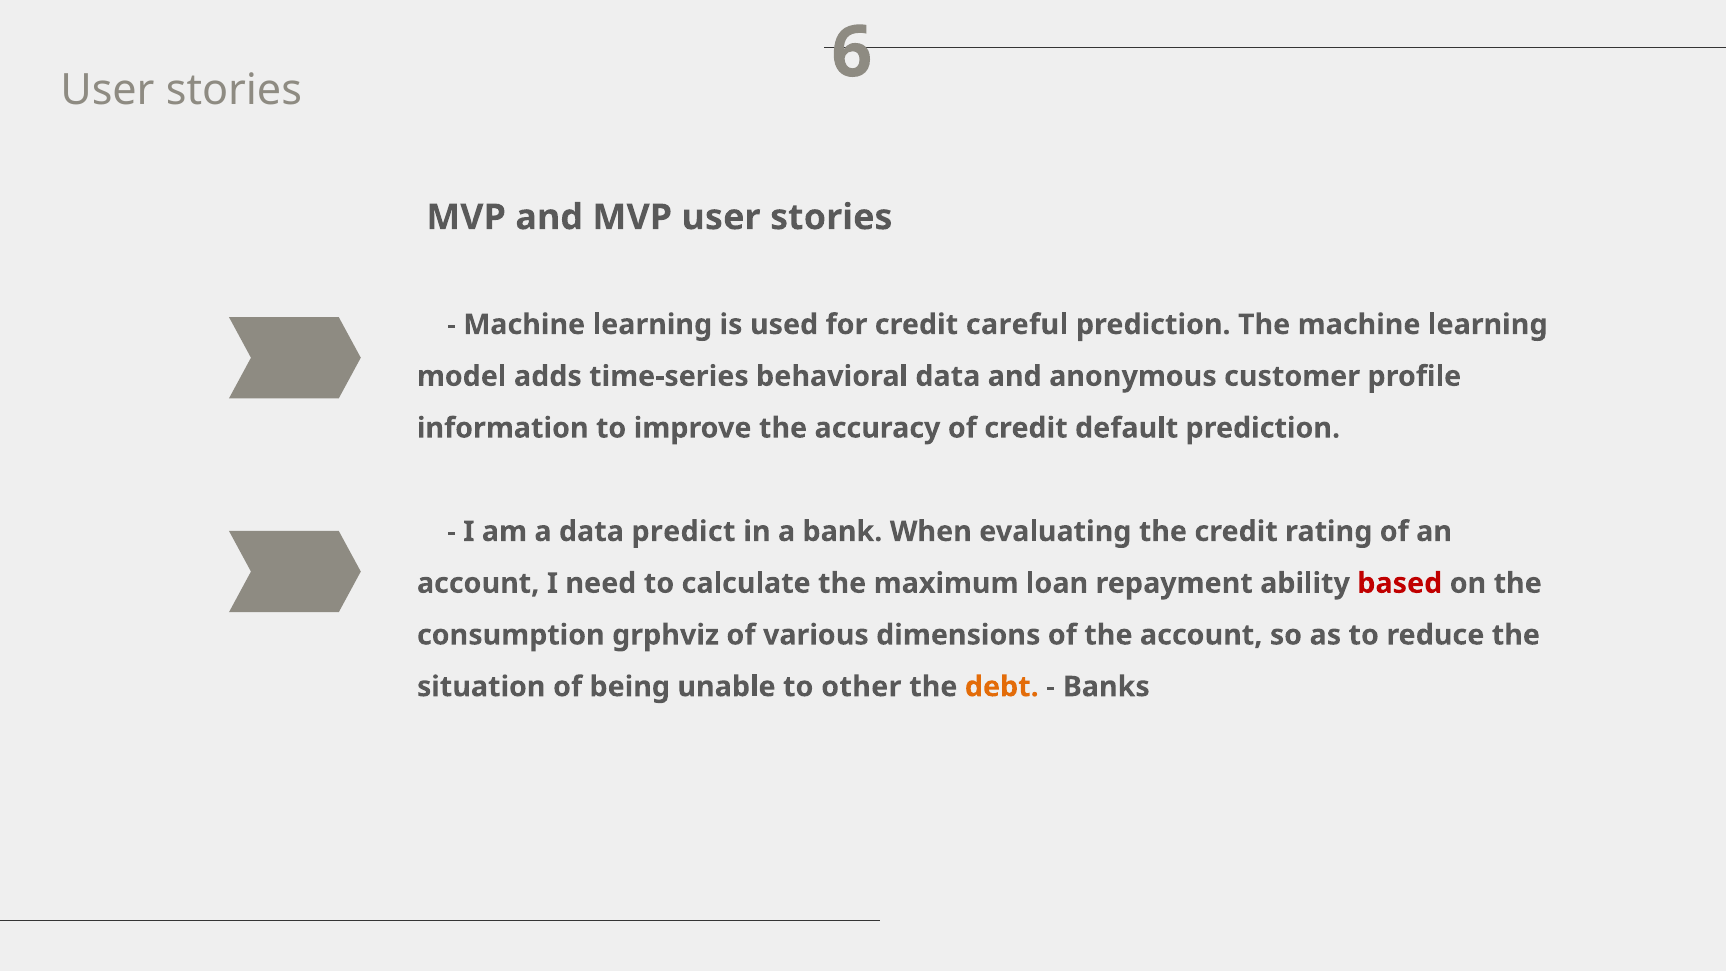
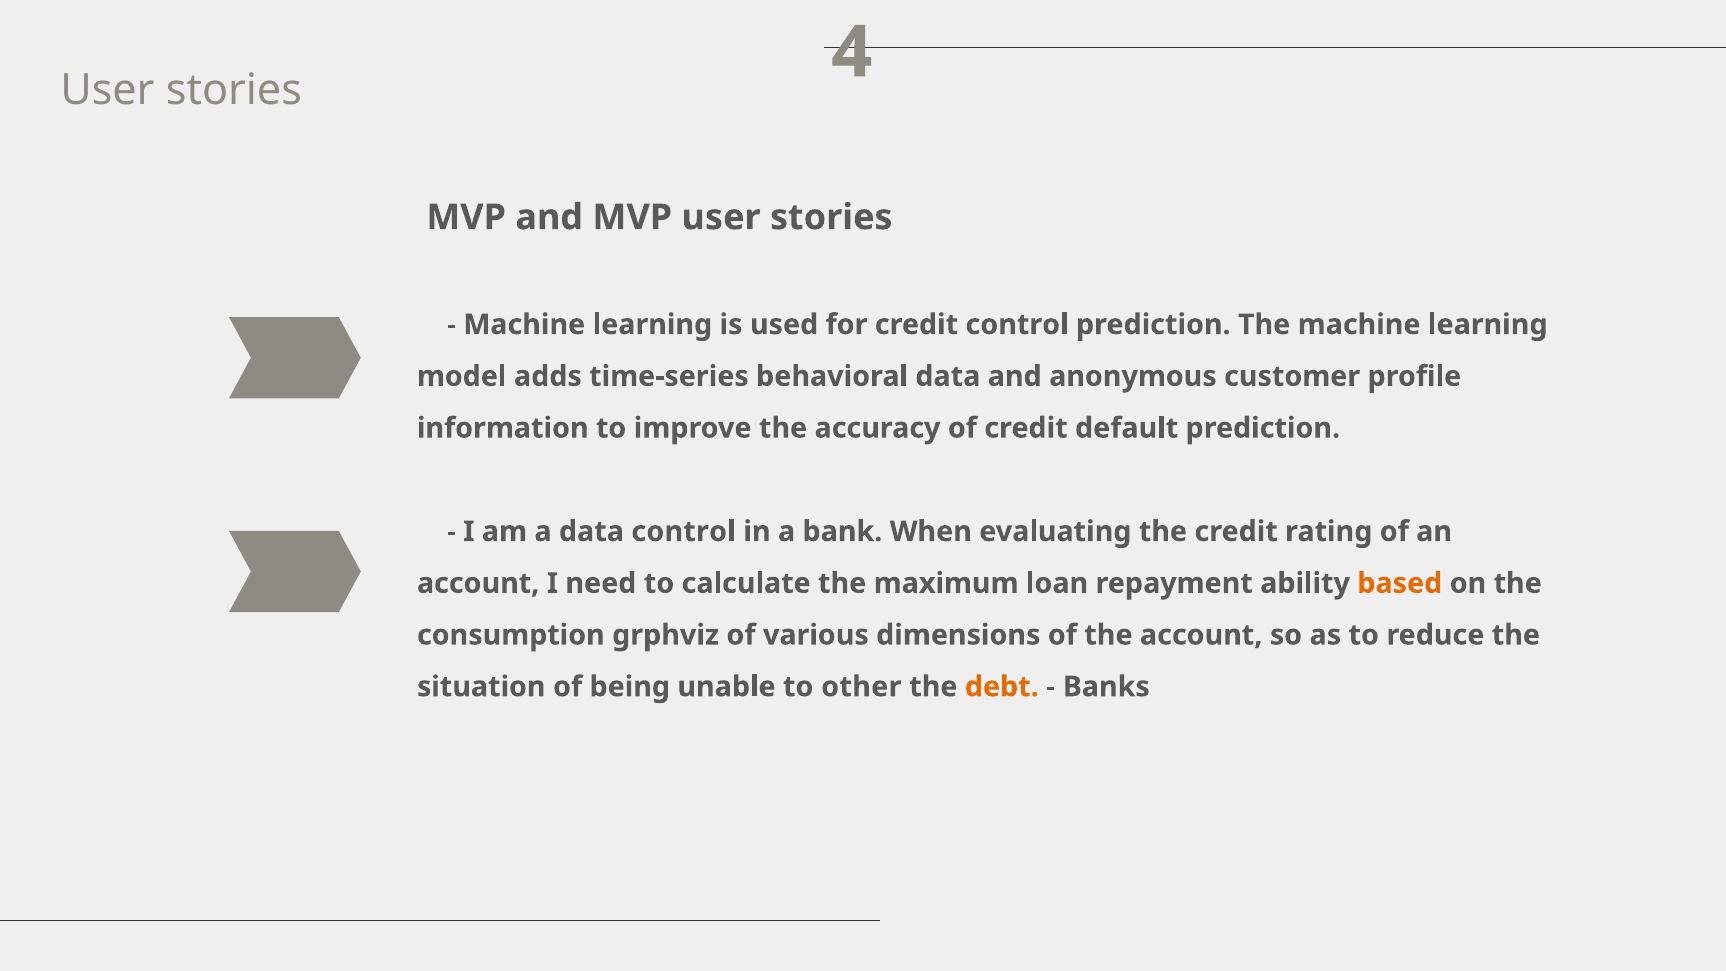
6: 6 -> 4
credit careful: careful -> control
data predict: predict -> control
based colour: red -> orange
